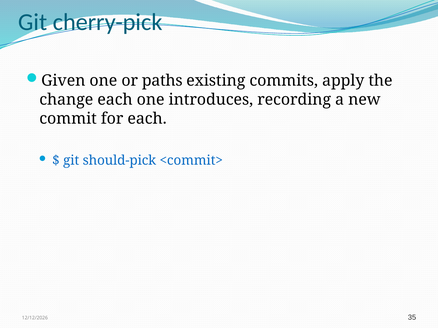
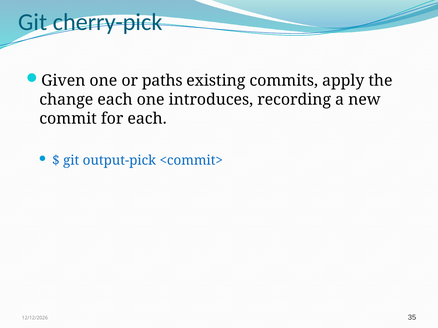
should-pick: should-pick -> output-pick
